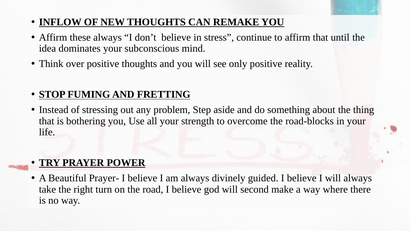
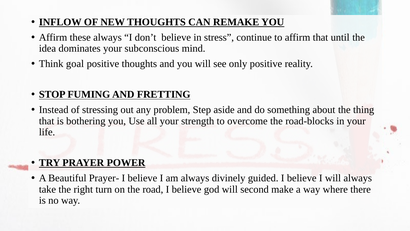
over: over -> goal
